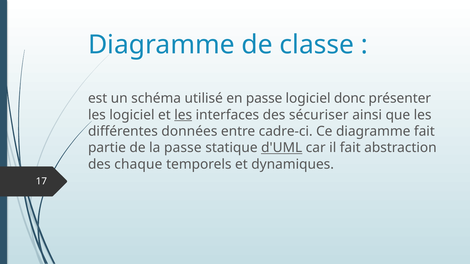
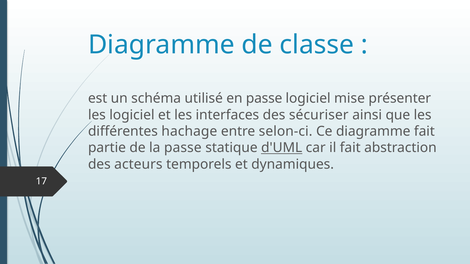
donc: donc -> mise
les at (183, 115) underline: present -> none
données: données -> hachage
cadre-ci: cadre-ci -> selon-ci
chaque: chaque -> acteurs
